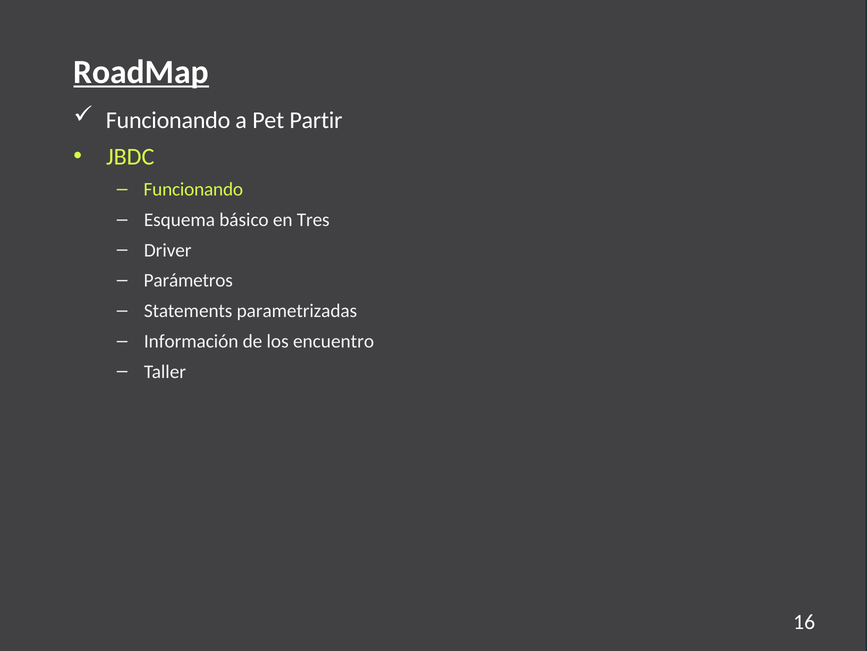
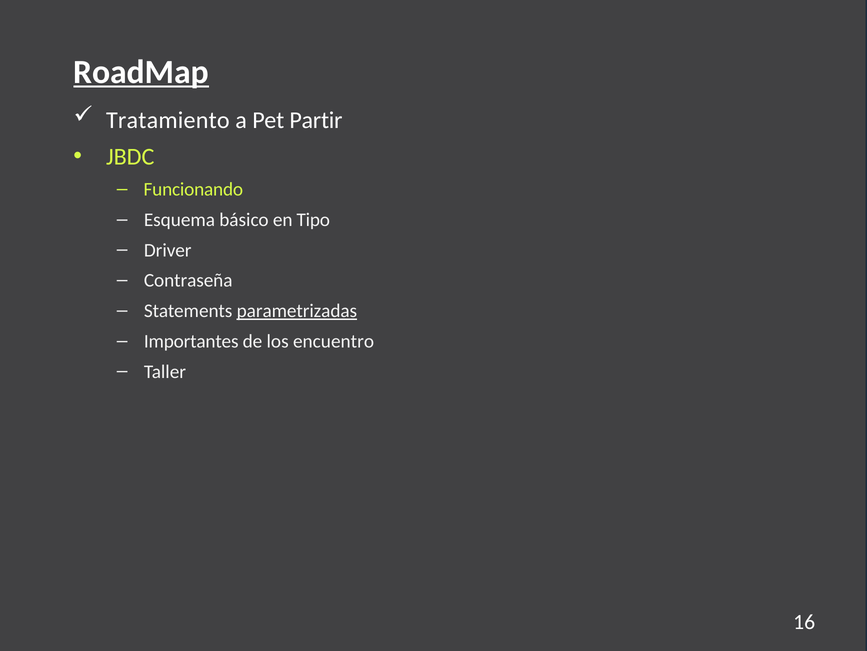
Funcionando at (168, 120): Funcionando -> Tratamiento
Tres: Tres -> Tipo
Parámetros: Parámetros -> Contraseña
parametrizadas underline: none -> present
Información: Información -> Importantes
